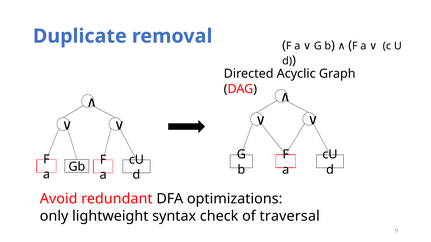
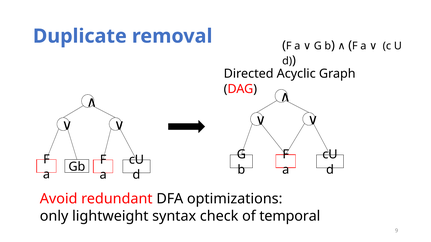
traversal: traversal -> temporal
